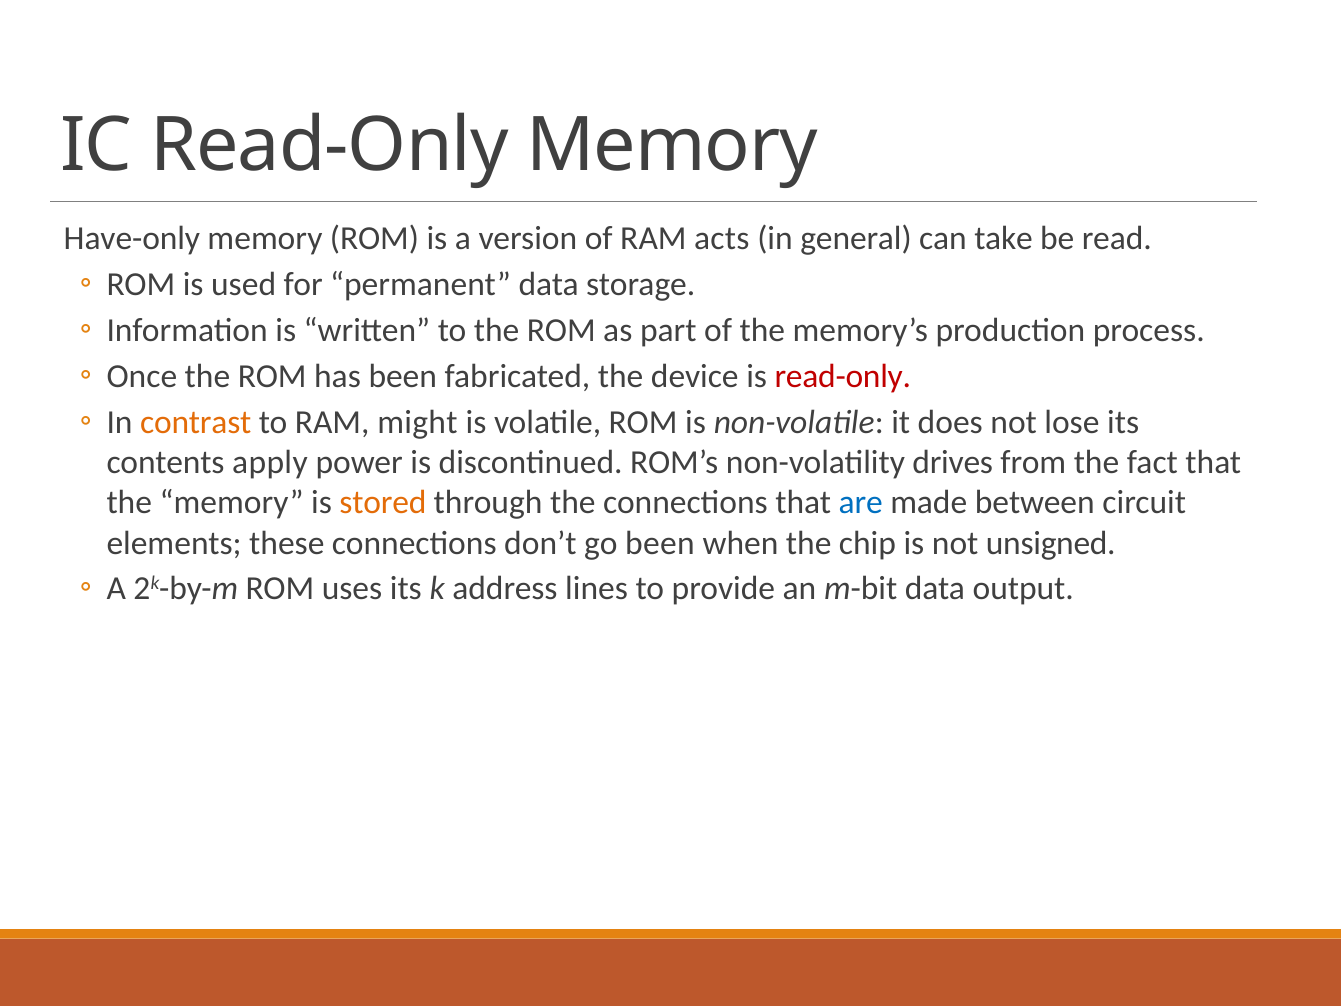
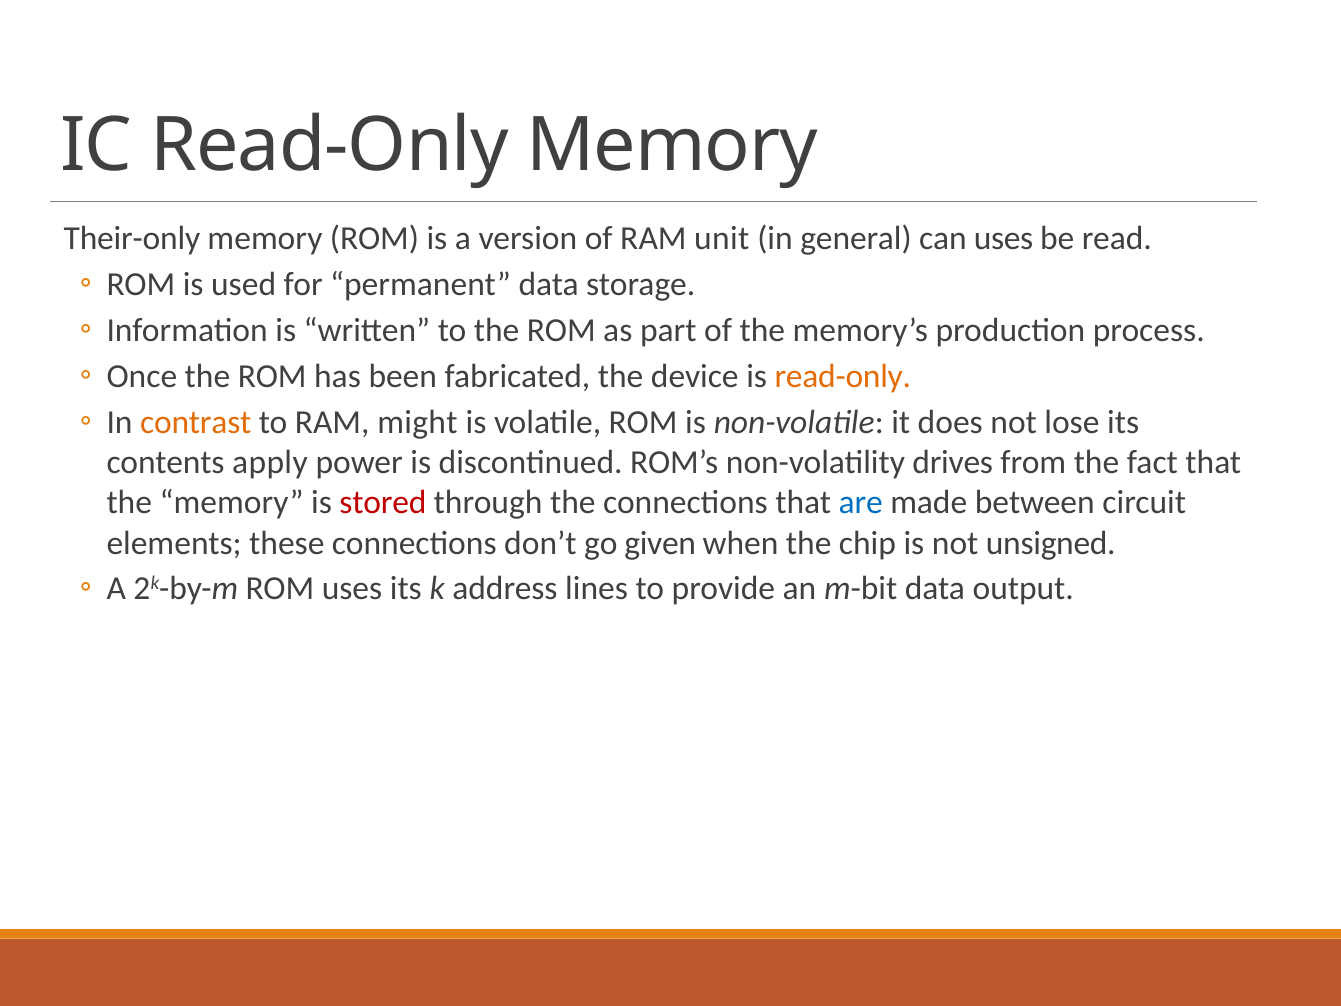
Have-only: Have-only -> Their-only
acts: acts -> unit
can take: take -> uses
read-only at (843, 376) colour: red -> orange
stored colour: orange -> red
go been: been -> given
